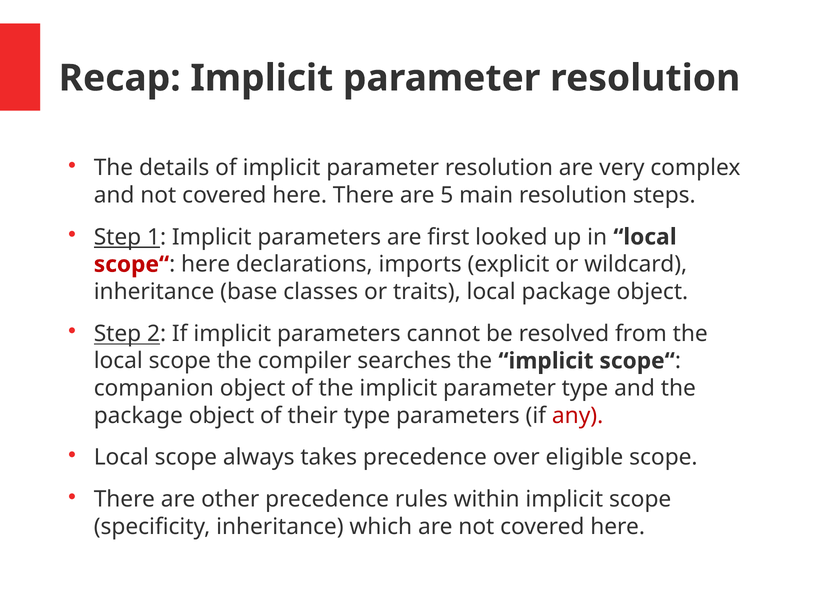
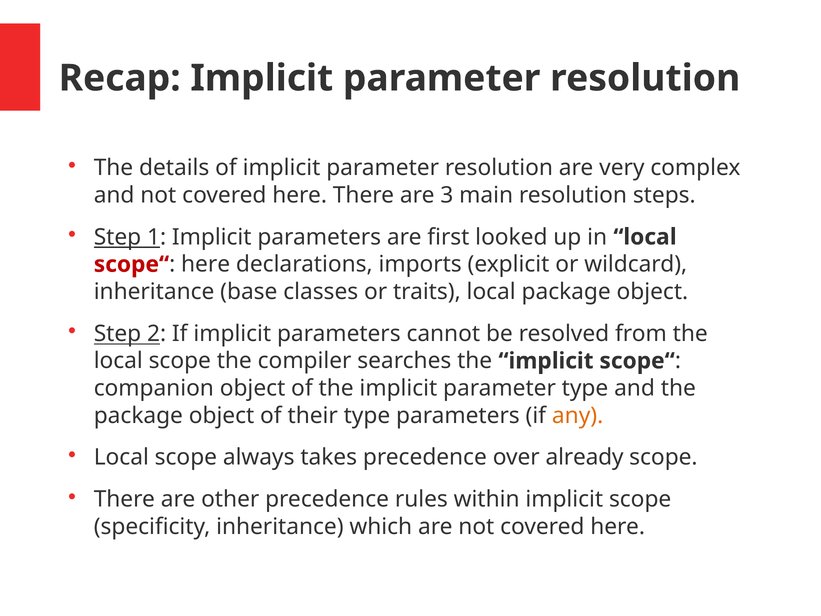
5: 5 -> 3
any colour: red -> orange
eligible: eligible -> already
